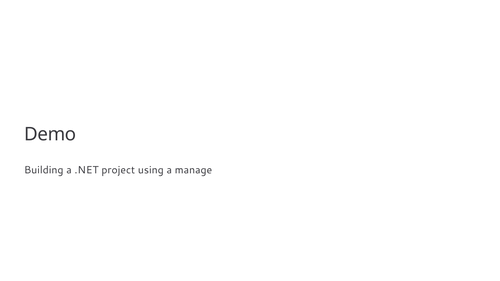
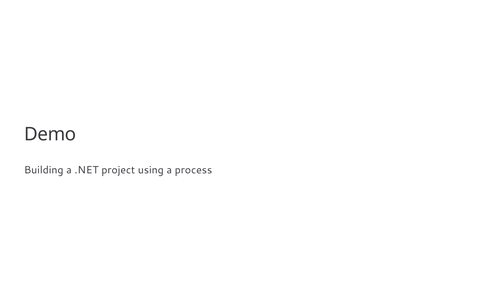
manage: manage -> process
